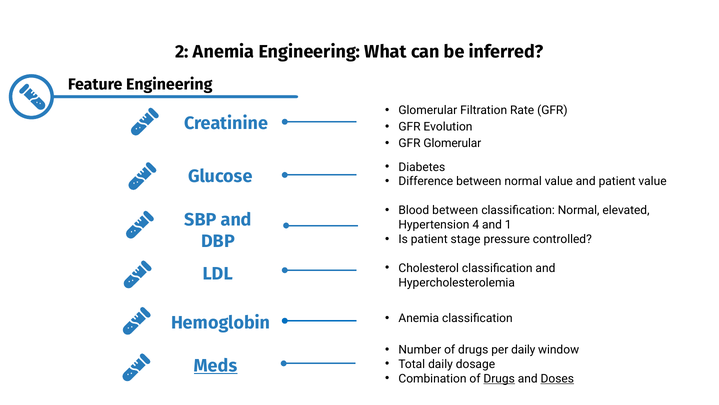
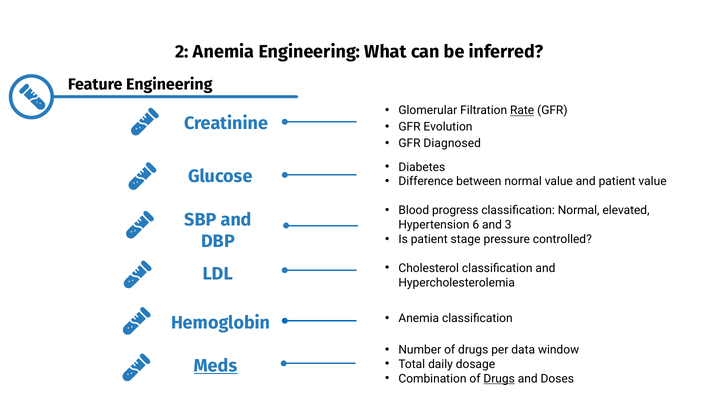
Rate underline: none -> present
GFR Glomerular: Glomerular -> Diagnosed
Blood between: between -> progress
4: 4 -> 6
1: 1 -> 3
per daily: daily -> data
Doses underline: present -> none
